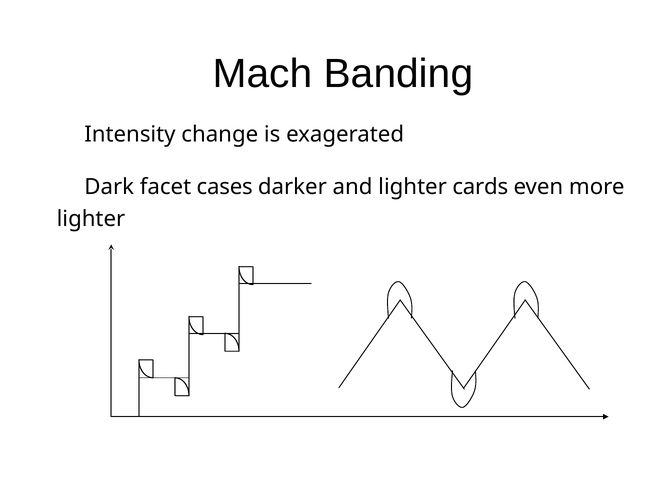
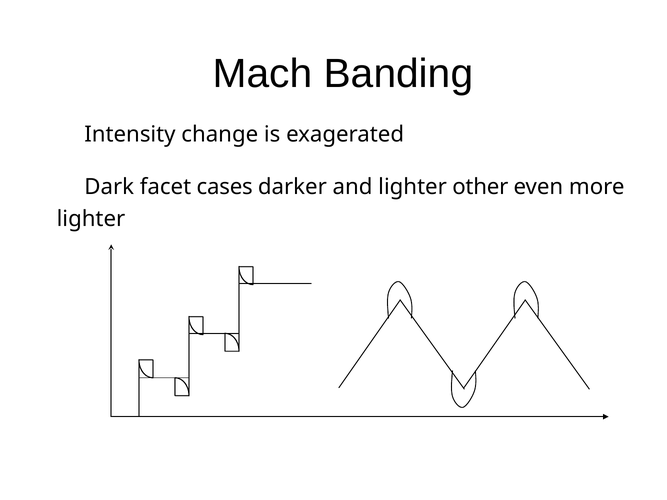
cards: cards -> other
